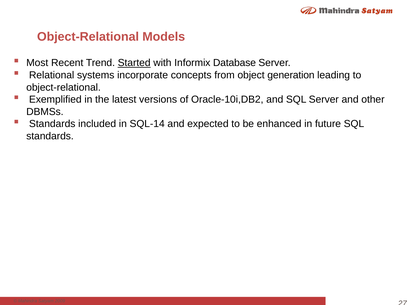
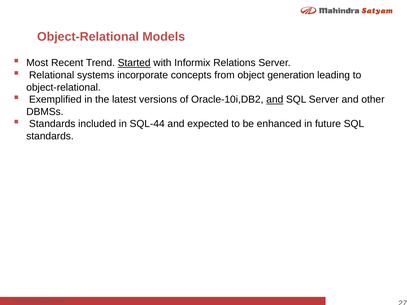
Database: Database -> Relations
and at (275, 100) underline: none -> present
SQL-14: SQL-14 -> SQL-44
